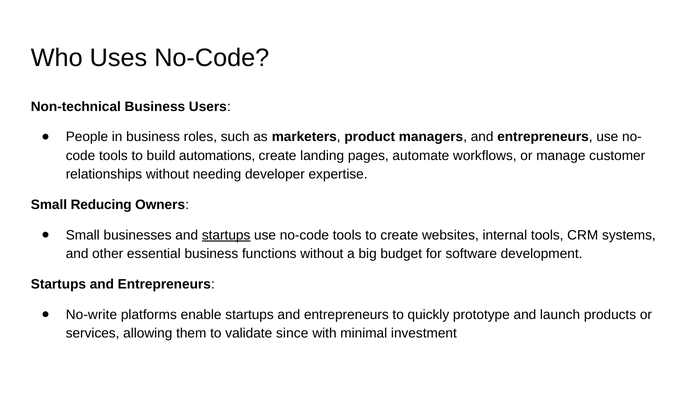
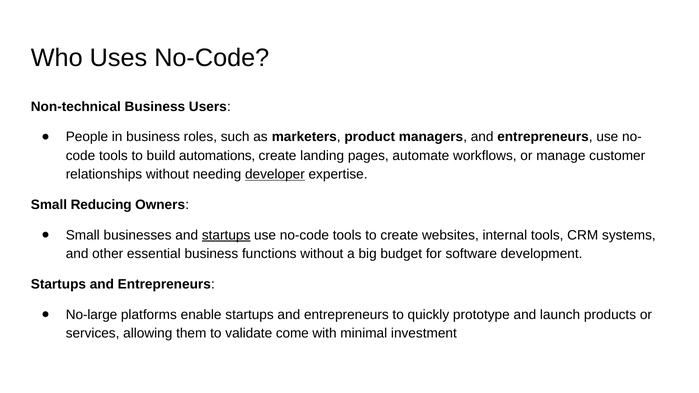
developer underline: none -> present
No-write: No-write -> No-large
since: since -> come
